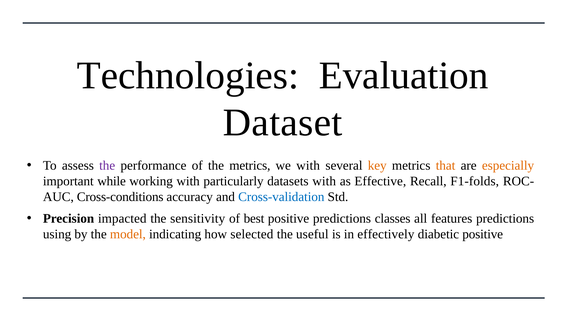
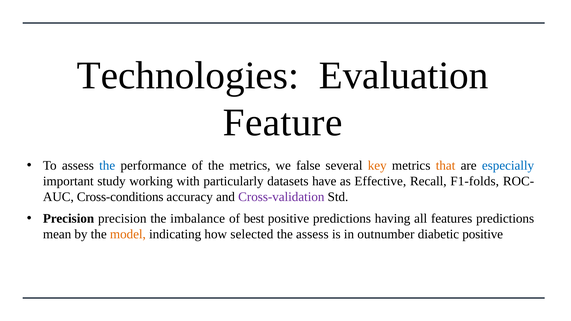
Dataset: Dataset -> Feature
the at (107, 166) colour: purple -> blue
we with: with -> false
especially colour: orange -> blue
while: while -> study
datasets with: with -> have
Cross-validation colour: blue -> purple
Precision impacted: impacted -> precision
sensitivity: sensitivity -> imbalance
classes: classes -> having
using: using -> mean
the useful: useful -> assess
effectively: effectively -> outnumber
